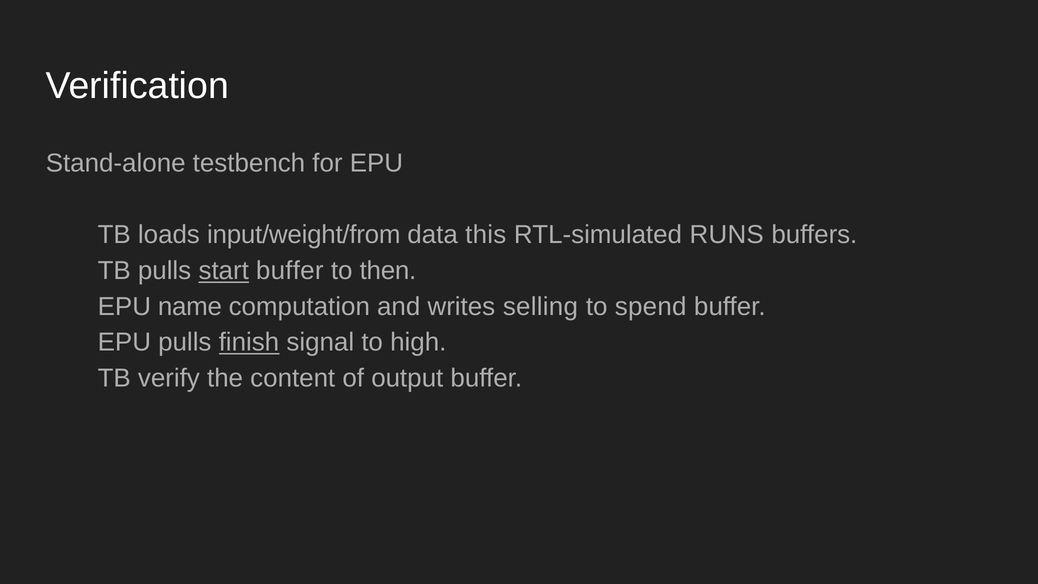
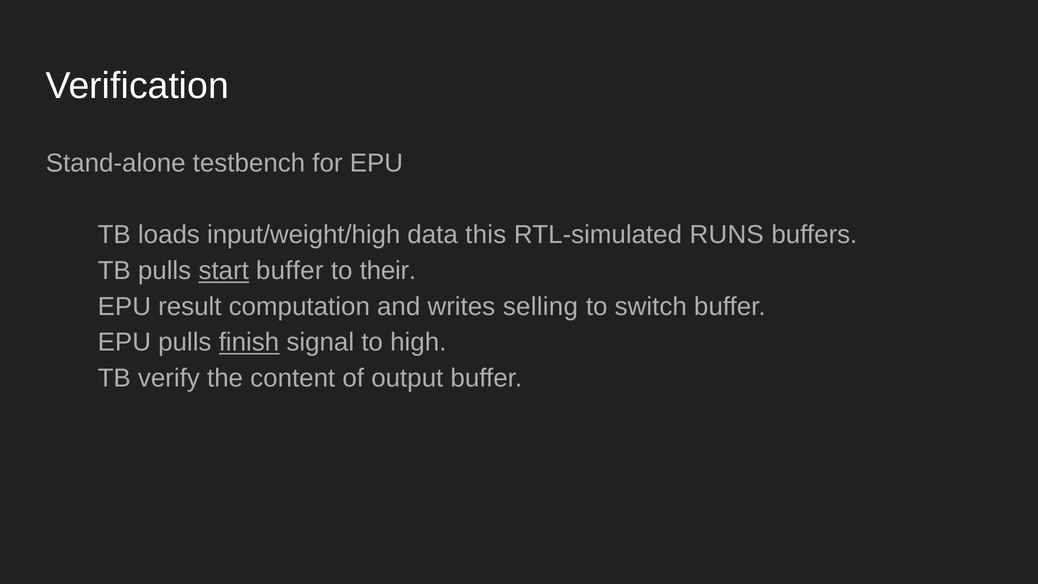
input/weight/from: input/weight/from -> input/weight/high
then: then -> their
name: name -> result
spend: spend -> switch
